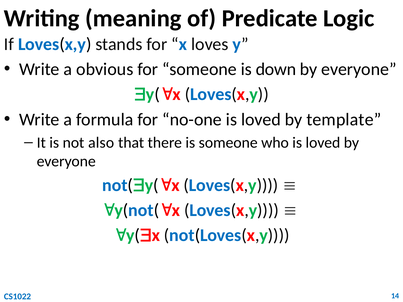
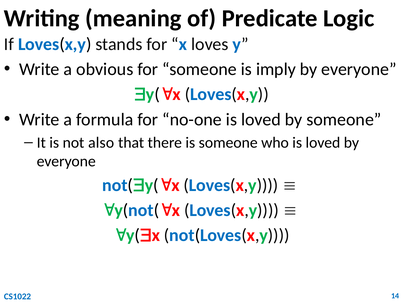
down: down -> imply
by template: template -> someone
